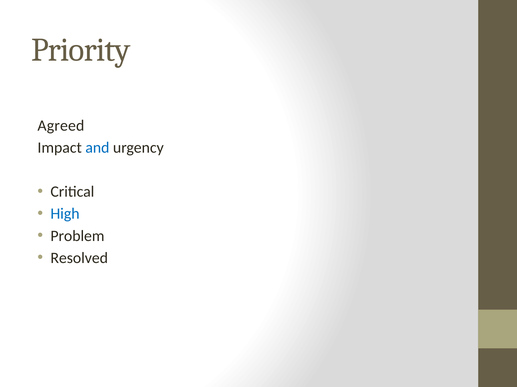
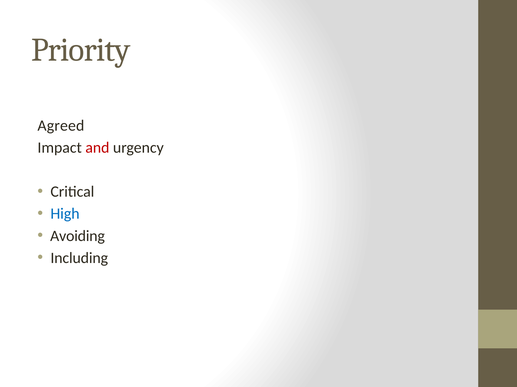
and colour: blue -> red
Problem: Problem -> Avoiding
Resolved: Resolved -> Including
